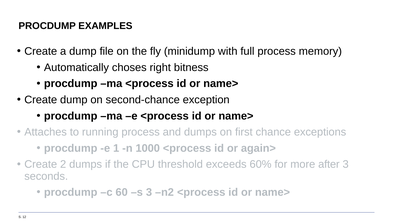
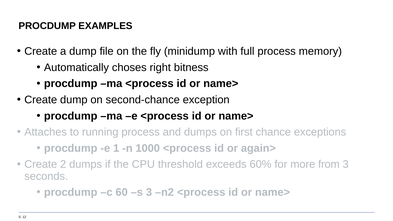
after: after -> from
